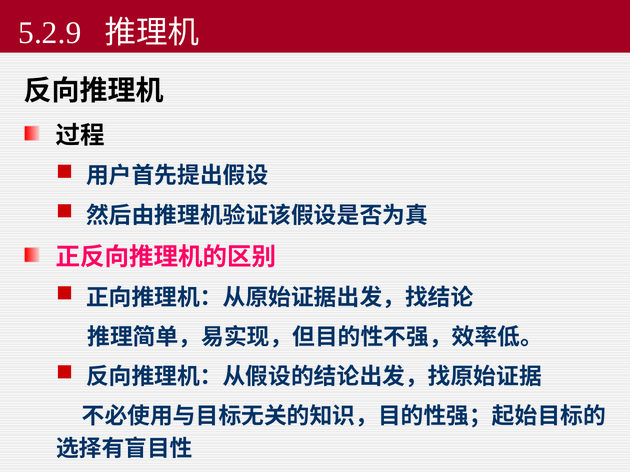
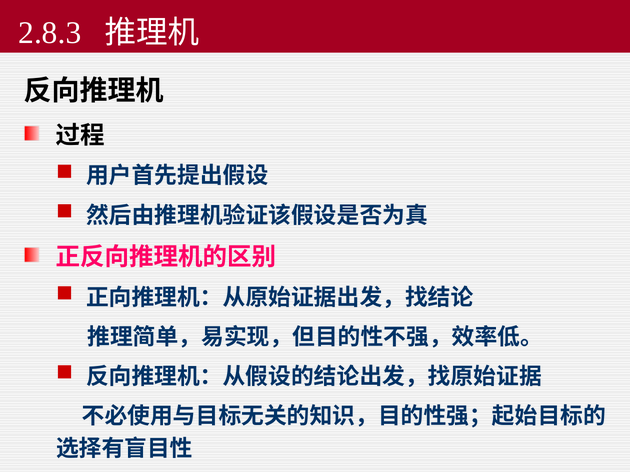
5.2.9: 5.2.9 -> 2.8.3
